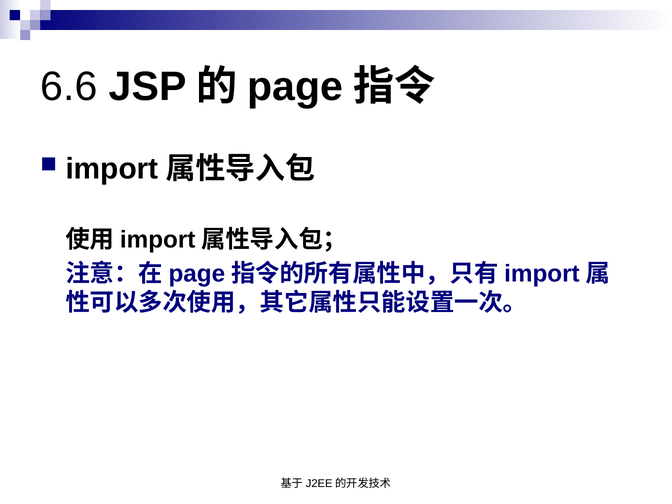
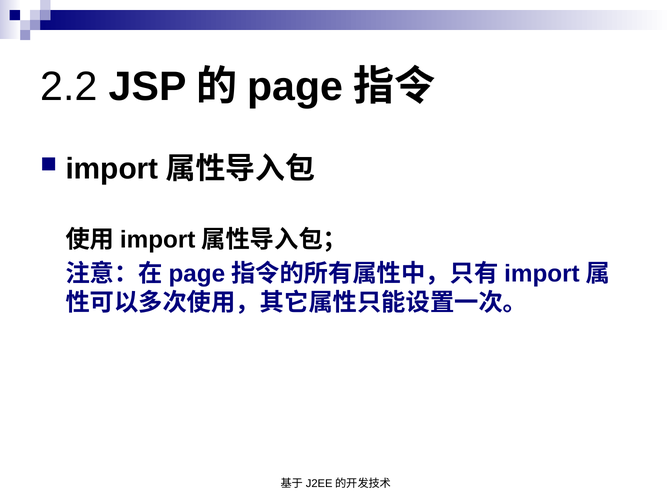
6.6: 6.6 -> 2.2
